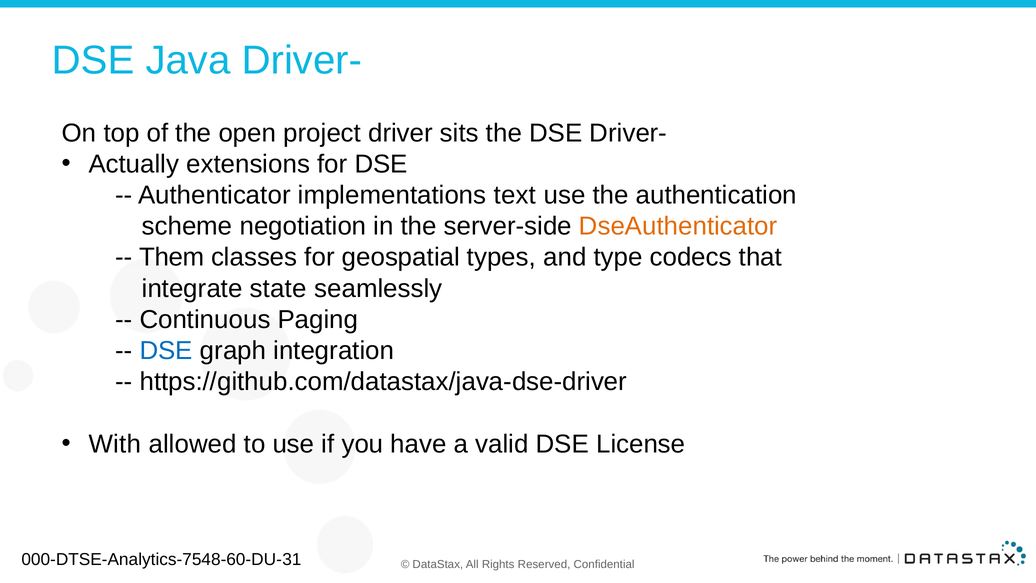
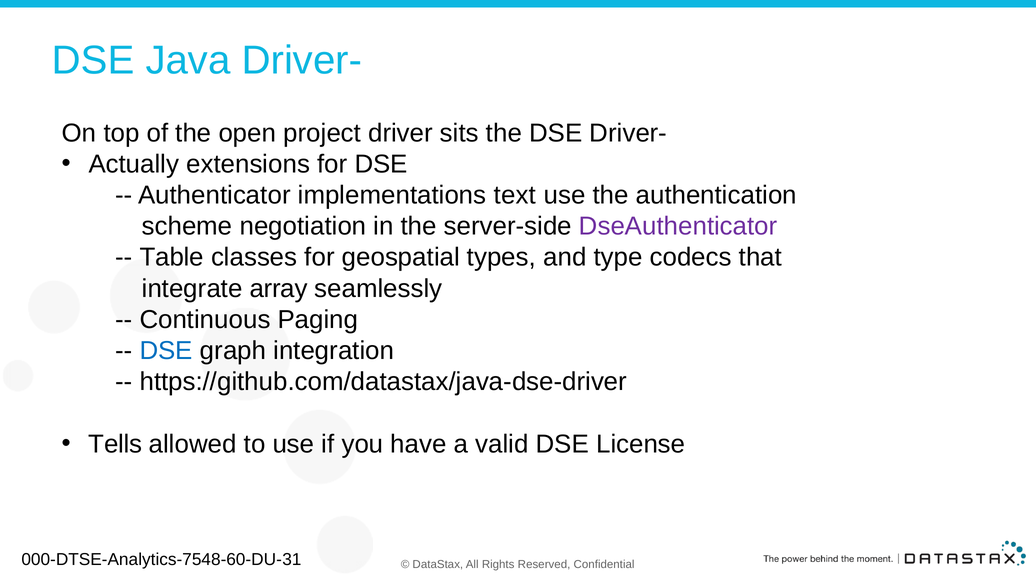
DseAuthenticator colour: orange -> purple
Them: Them -> Table
state: state -> array
With: With -> Tells
